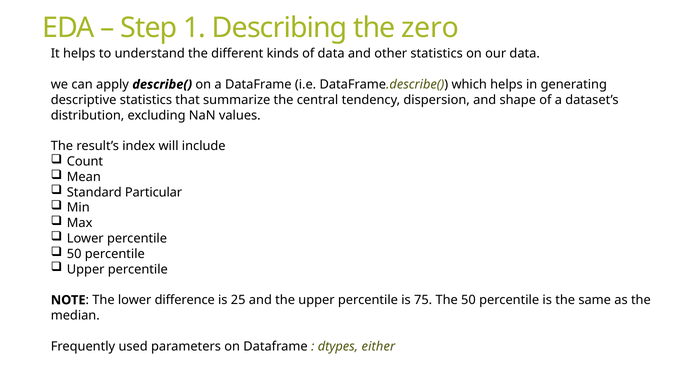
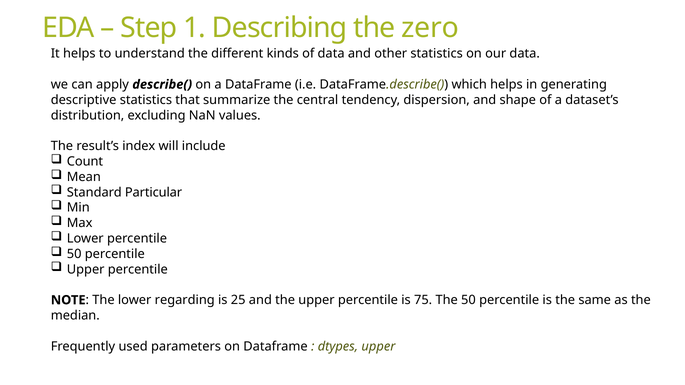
difference: difference -> regarding
dtypes either: either -> upper
